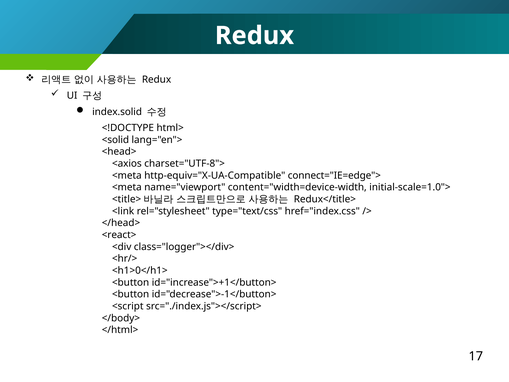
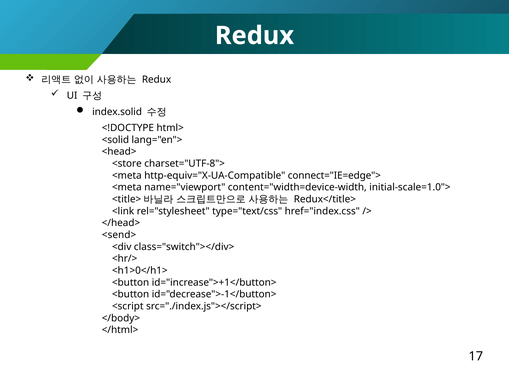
<axios: <axios -> <store
<react>: <react> -> <send>
class="logger"></div>: class="logger"></div> -> class="switch"></div>
